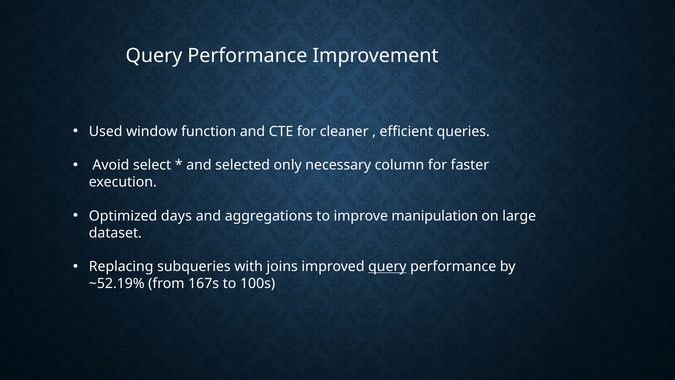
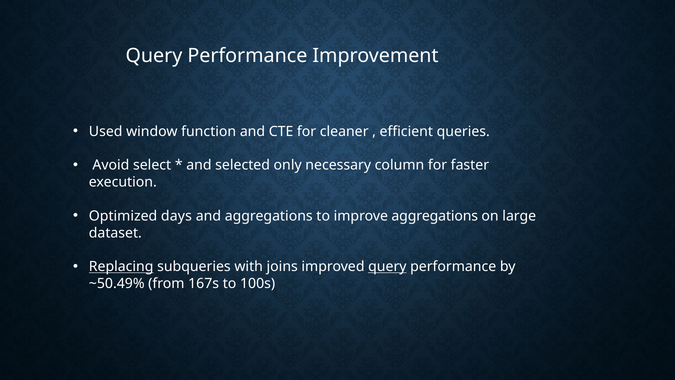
improve manipulation: manipulation -> aggregations
Replacing underline: none -> present
~52.19%: ~52.19% -> ~50.49%
